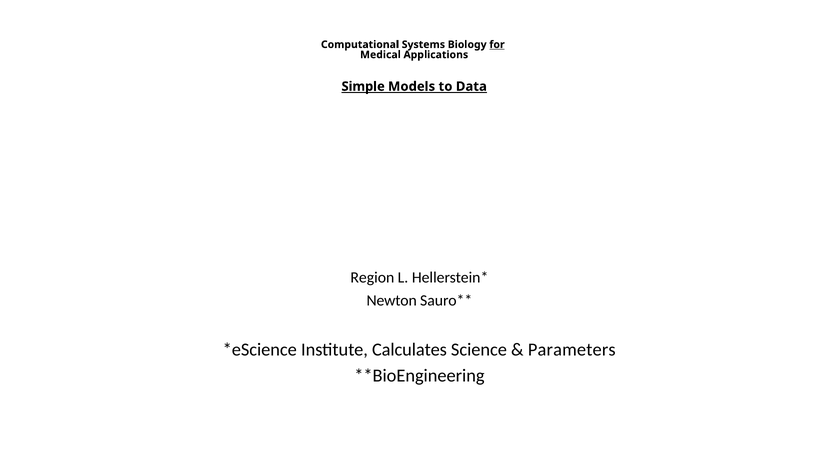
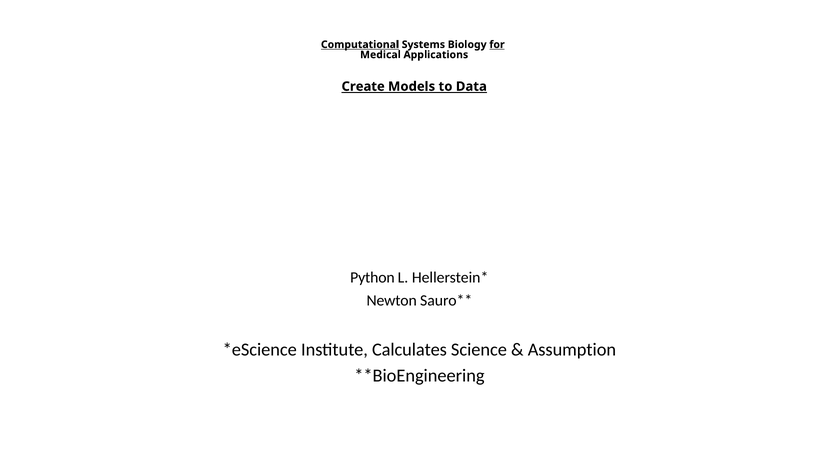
Computational underline: none -> present
Simple: Simple -> Create
Region: Region -> Python
Parameters: Parameters -> Assumption
